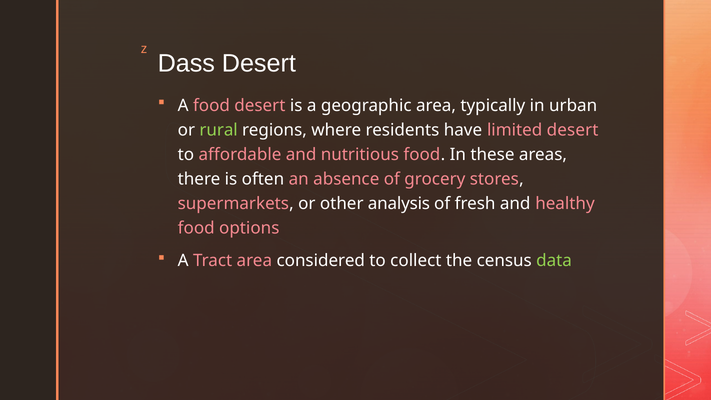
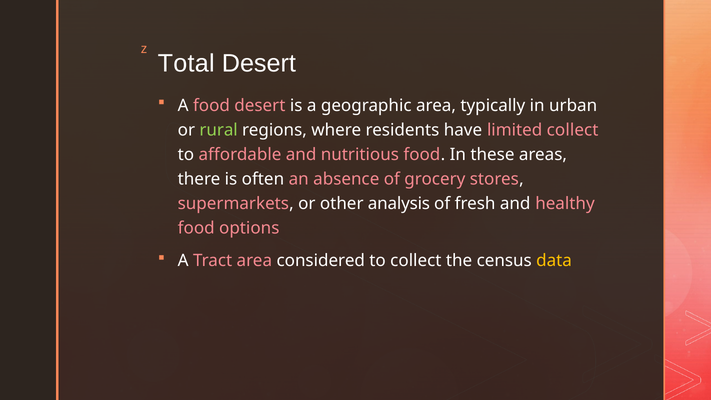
Dass: Dass -> Total
limited desert: desert -> collect
data colour: light green -> yellow
